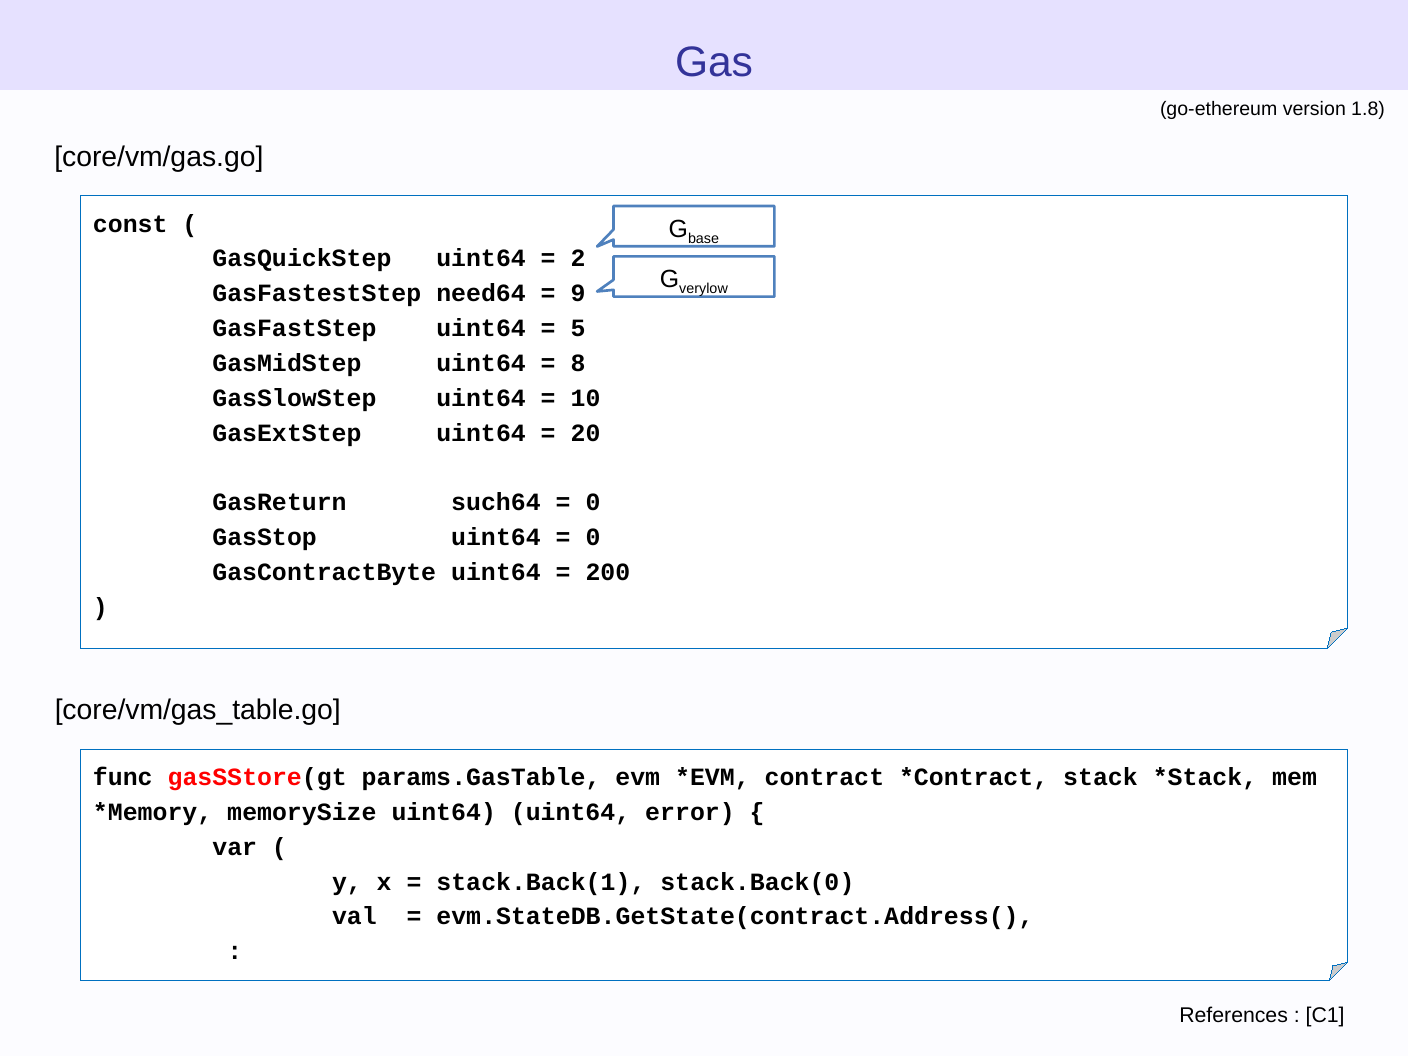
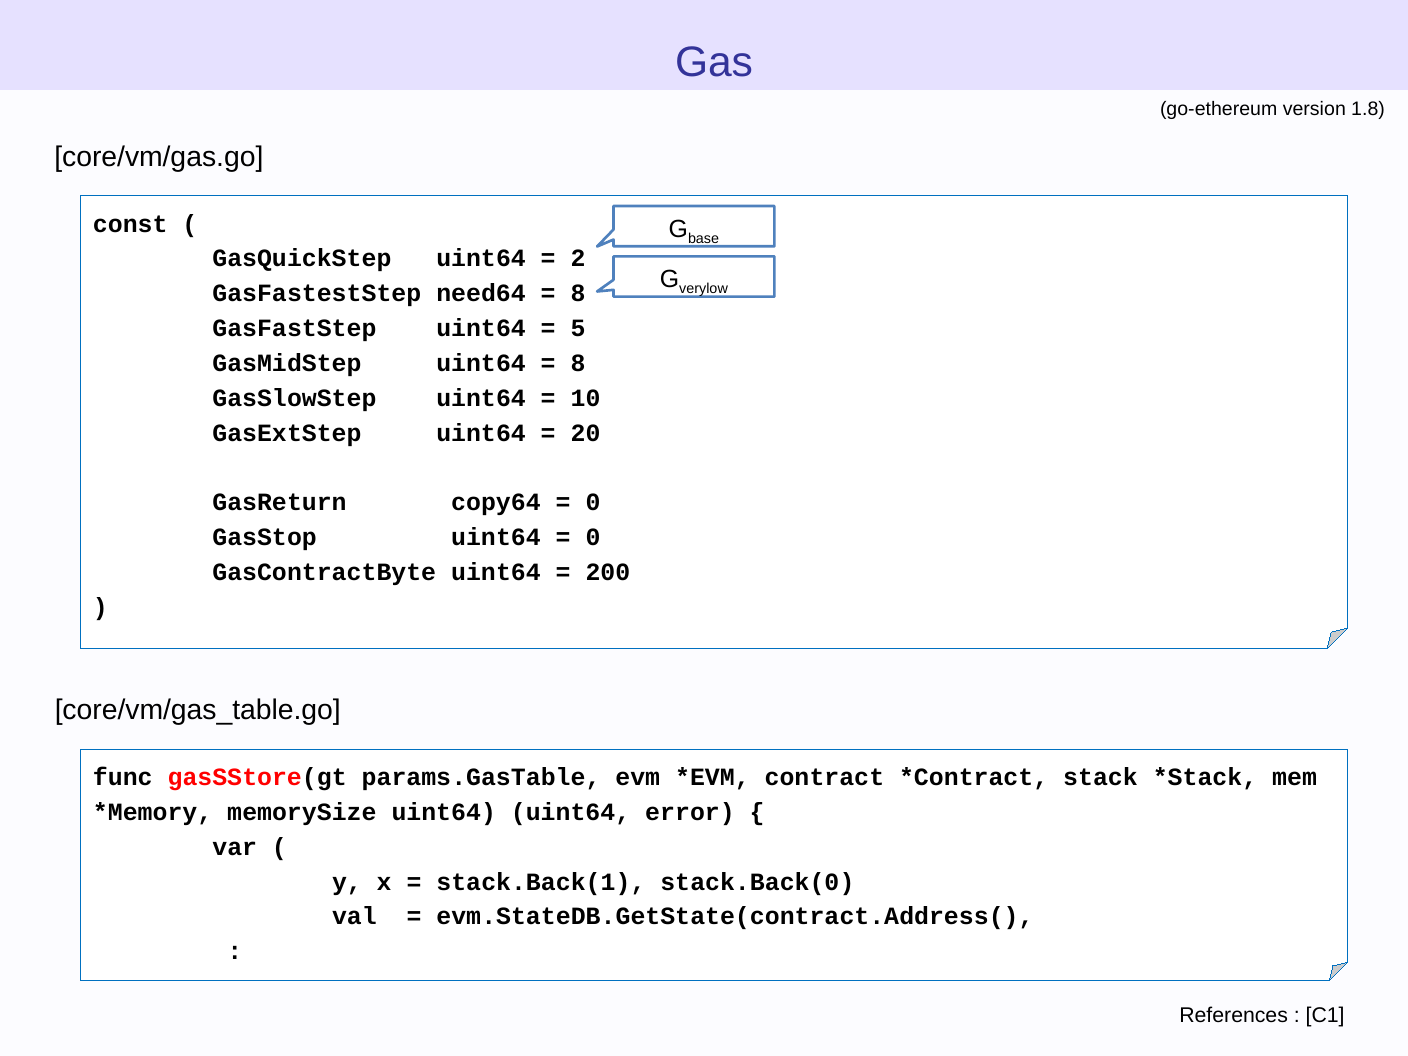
9 at (578, 294): 9 -> 8
such64: such64 -> copy64
